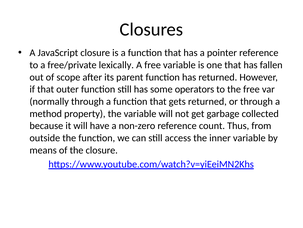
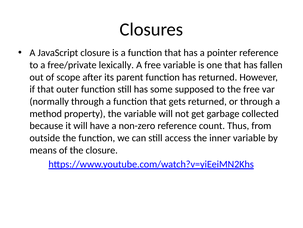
operators: operators -> supposed
